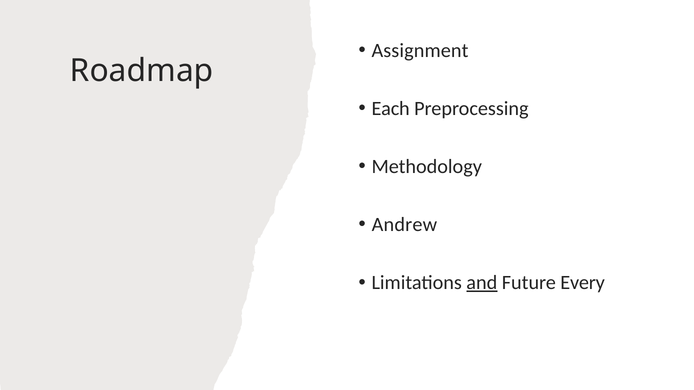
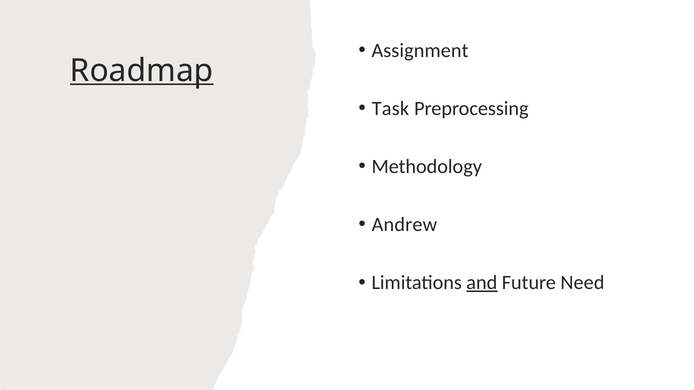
Roadmap underline: none -> present
Each: Each -> Task
Every: Every -> Need
